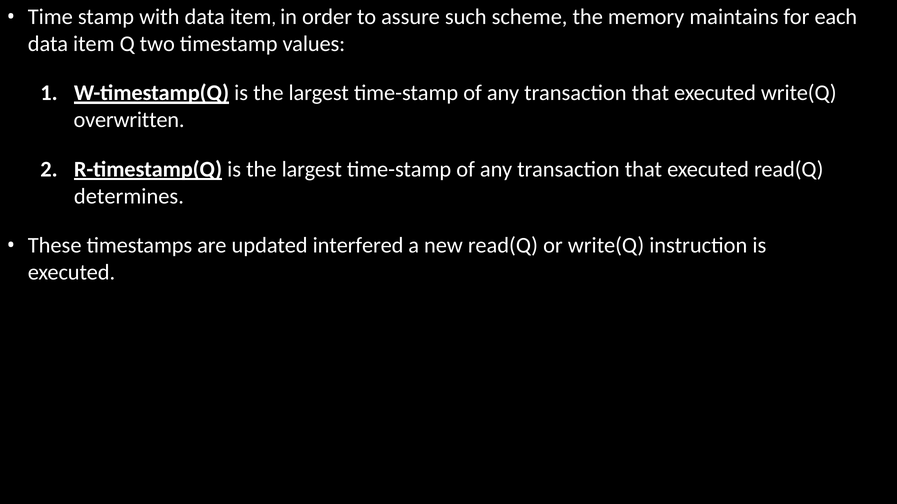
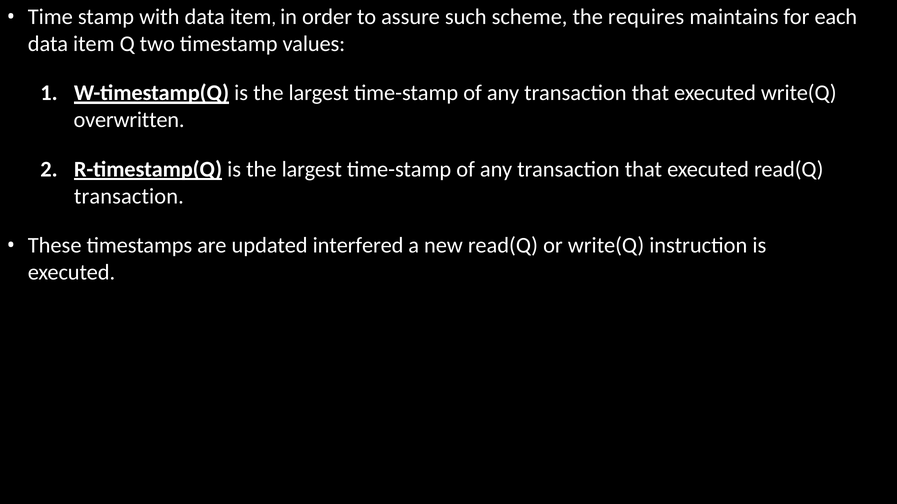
memory: memory -> requires
determines at (129, 196): determines -> transaction
